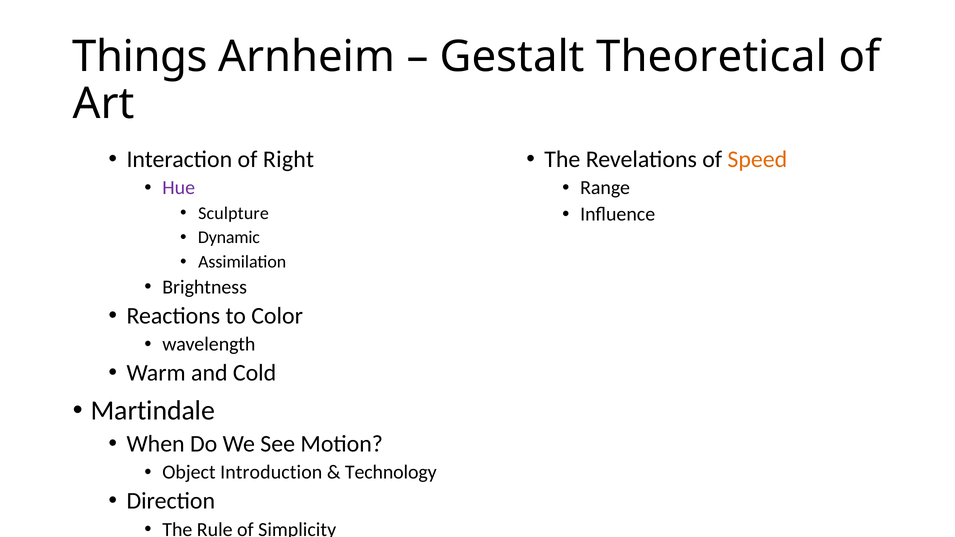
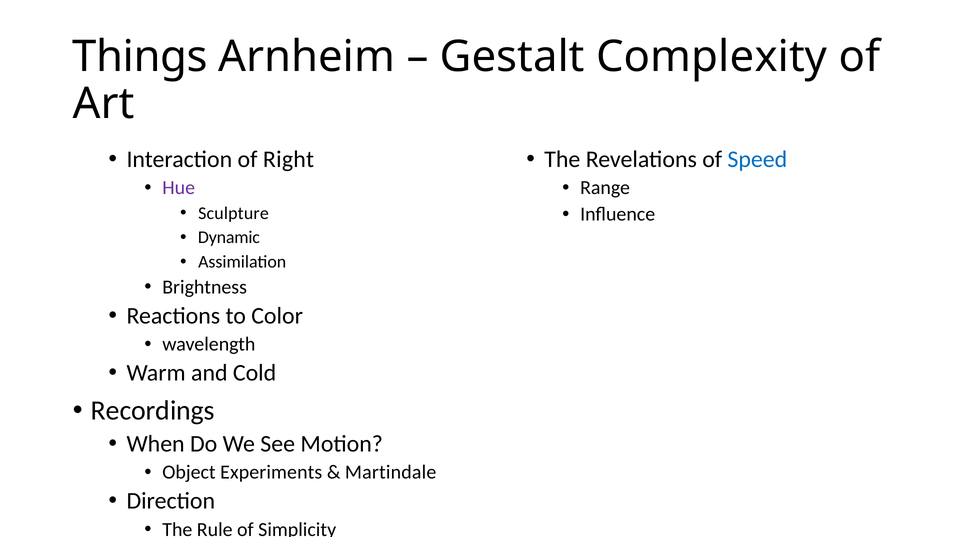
Theoretical: Theoretical -> Complexity
Speed colour: orange -> blue
Martindale: Martindale -> Recordings
Introduction: Introduction -> Experiments
Technology: Technology -> Martindale
